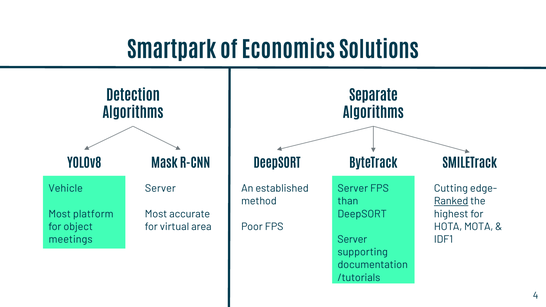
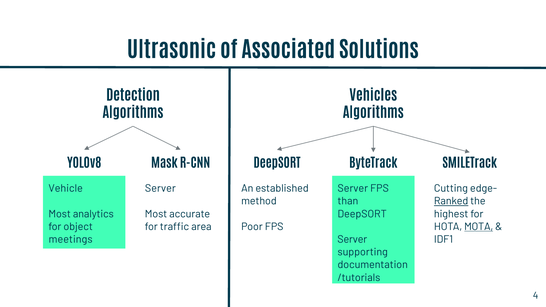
Smartpark: Smartpark -> Ultrasonic
Economics: Economics -> Associated
Separate: Separate -> Vehicles
platform: platform -> analytics
virtual: virtual -> traffic
MOTA underline: none -> present
